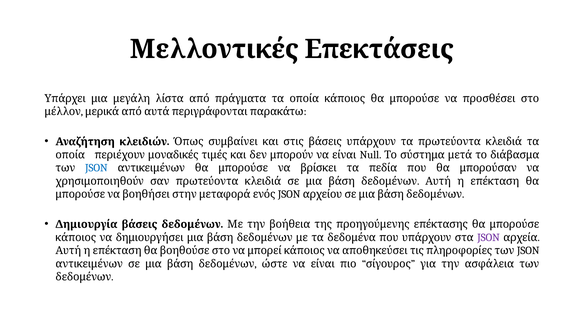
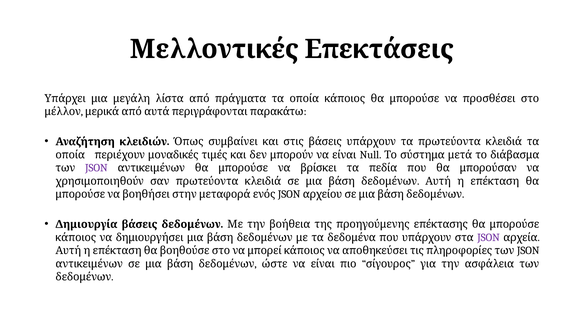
JSON at (96, 168) colour: blue -> purple
